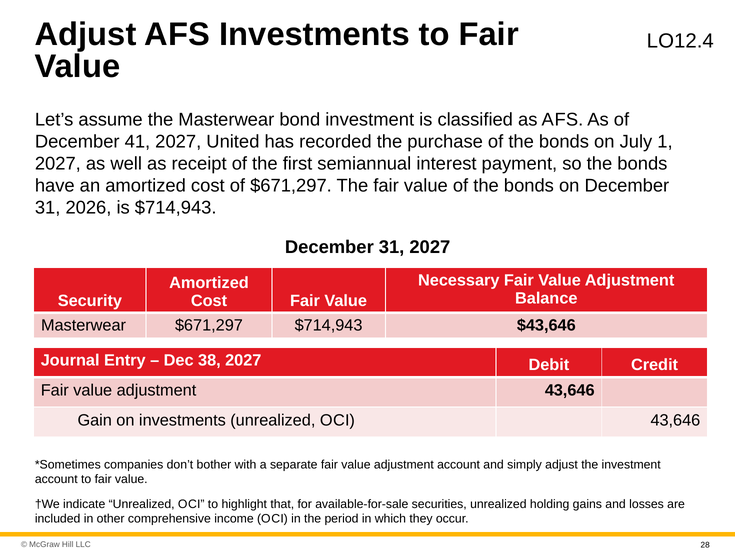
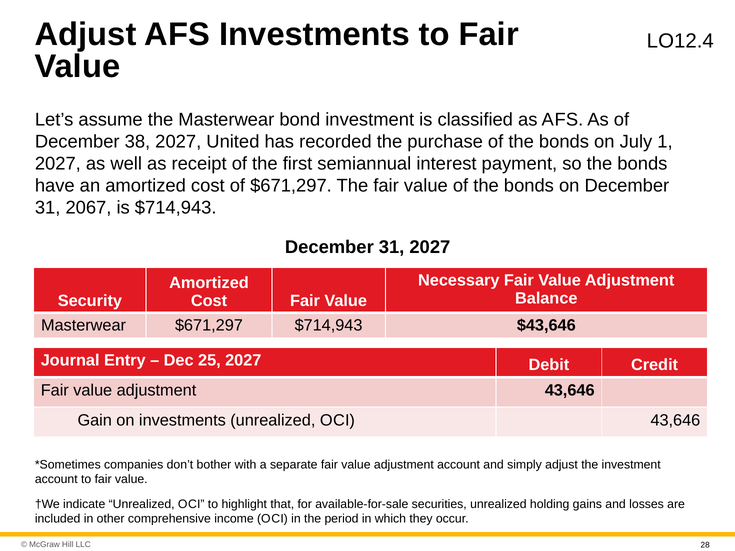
41: 41 -> 38
2026: 2026 -> 2067
38: 38 -> 25
